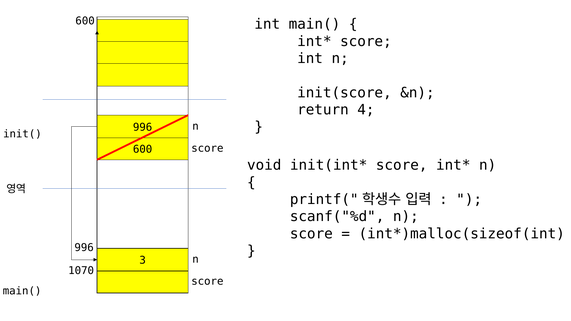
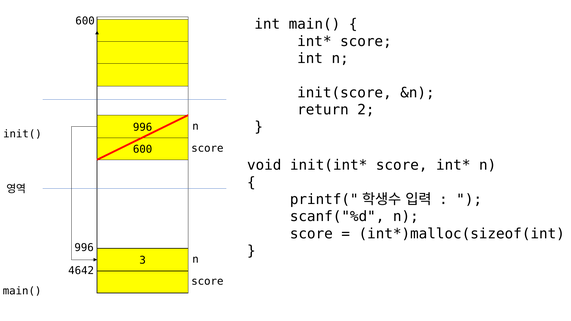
4: 4 -> 2
1070: 1070 -> 4642
